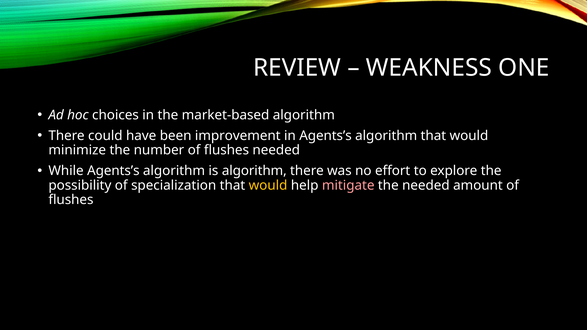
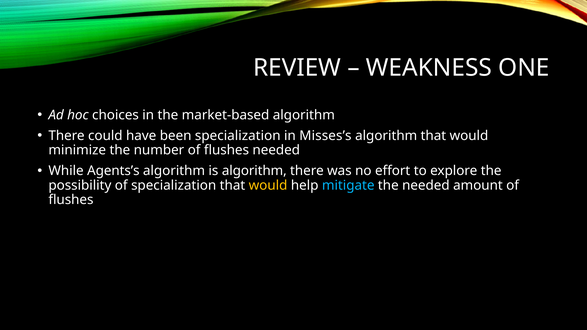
been improvement: improvement -> specialization
in Agents’s: Agents’s -> Misses’s
mitigate colour: pink -> light blue
